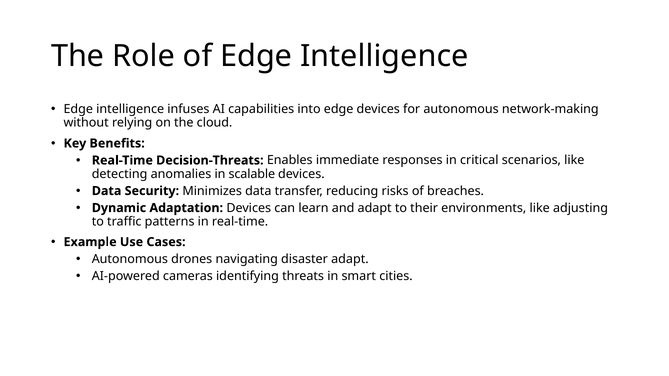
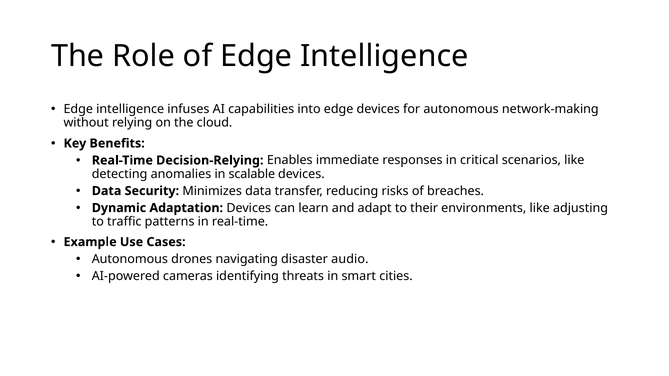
Decision-Threats: Decision-Threats -> Decision-Relying
disaster adapt: adapt -> audio
